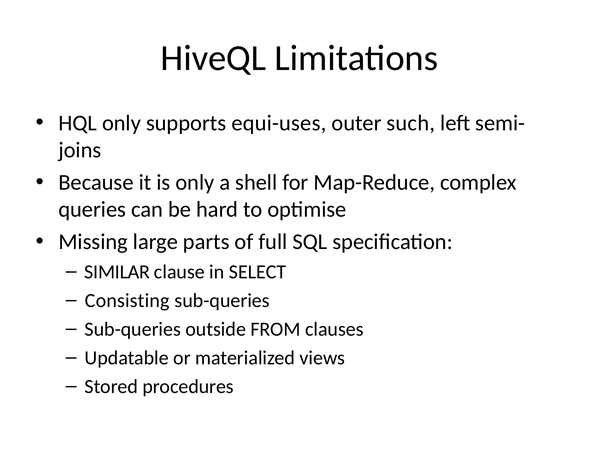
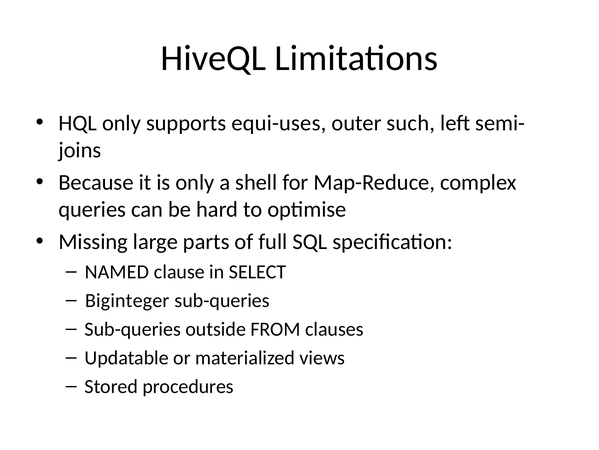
SIMILAR: SIMILAR -> NAMED
Consisting: Consisting -> Biginteger
